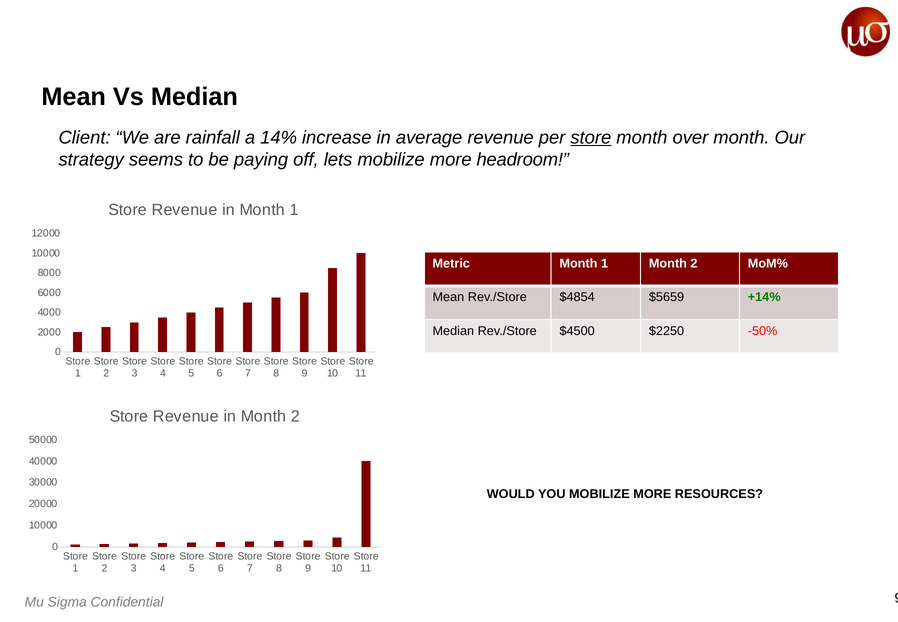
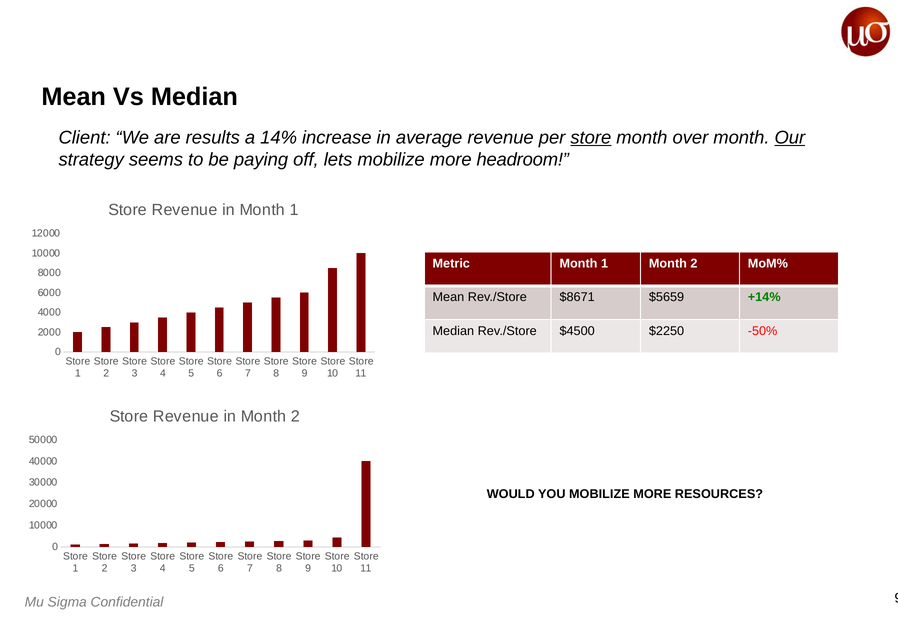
rainfall: rainfall -> results
Our underline: none -> present
$4854: $4854 -> $8671
